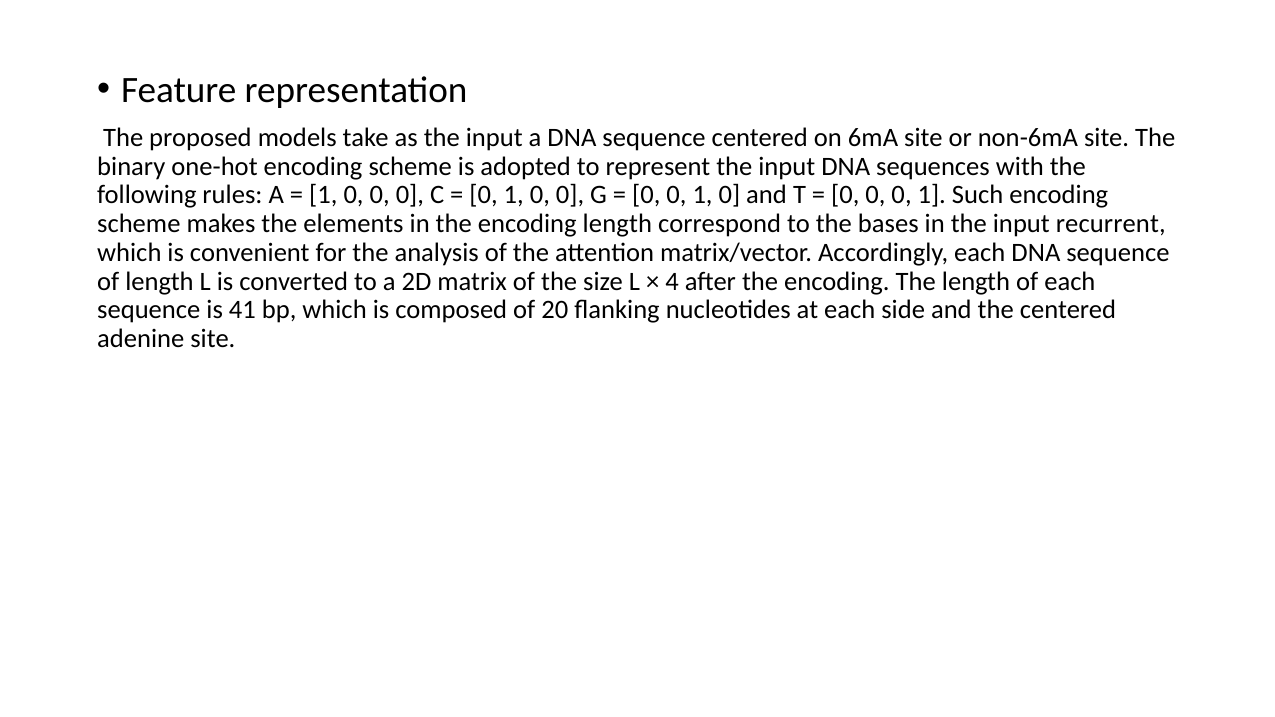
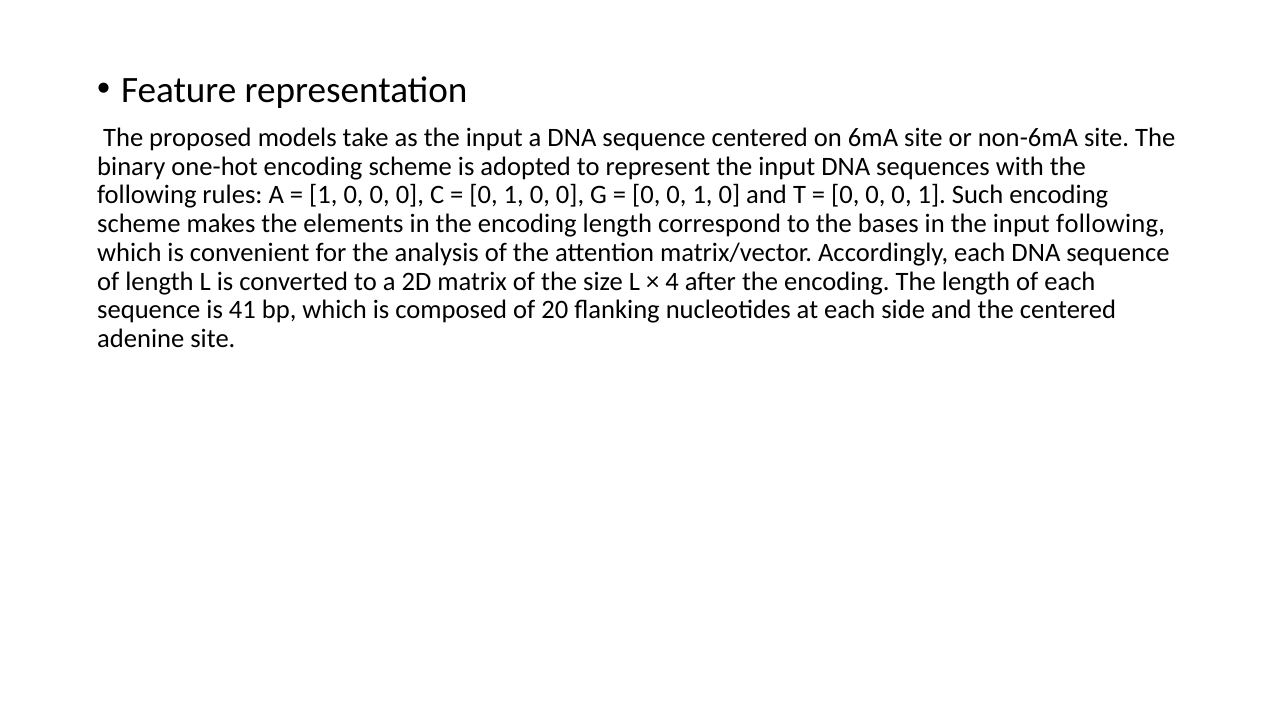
input recurrent: recurrent -> following
